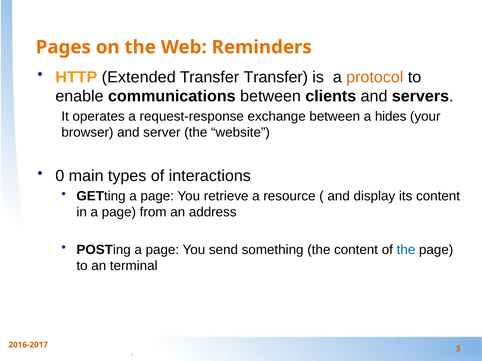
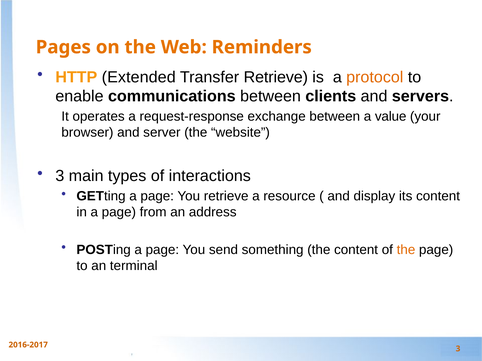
Transfer Transfer: Transfer -> Retrieve
hides: hides -> value
0 at (60, 176): 0 -> 3
the at (406, 250) colour: blue -> orange
